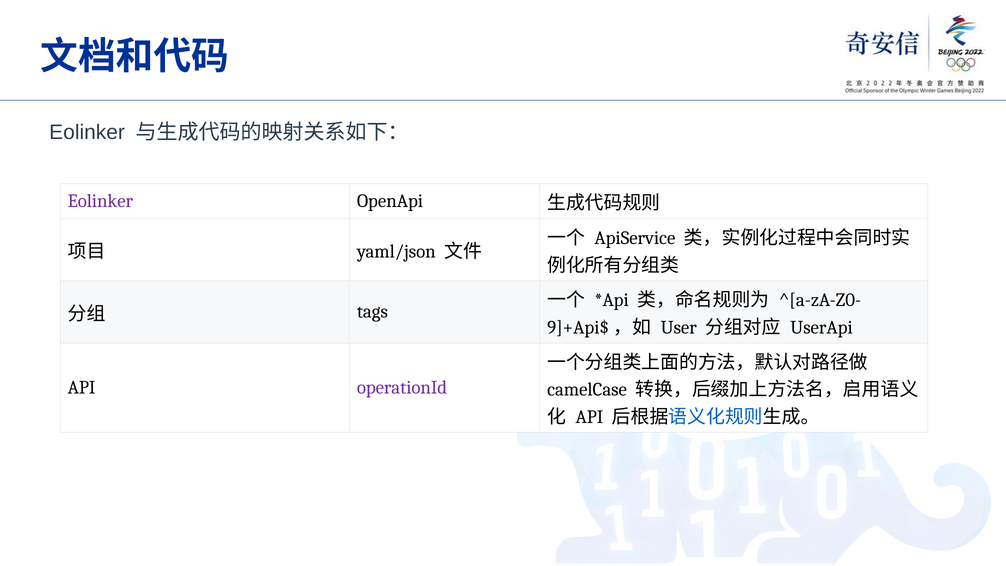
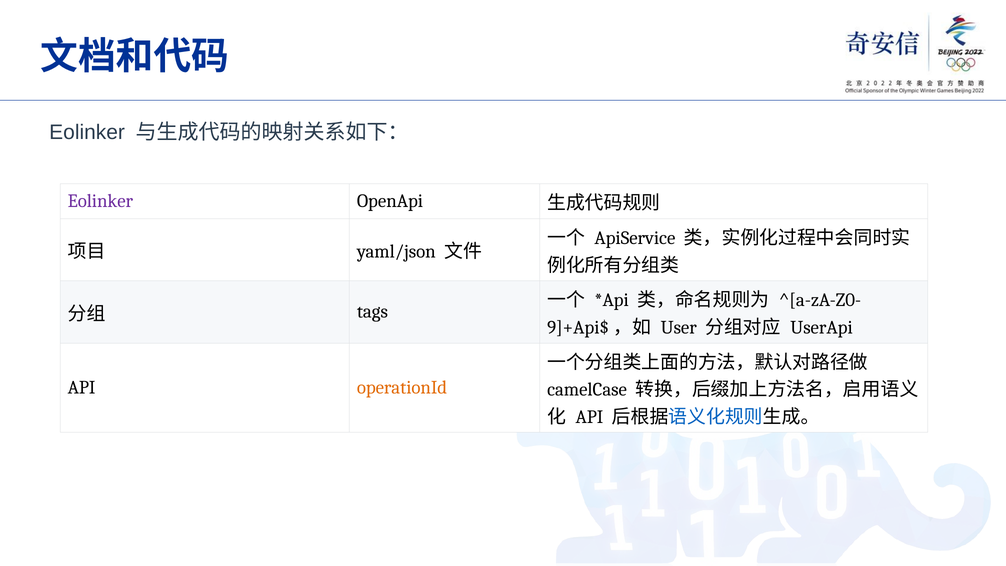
operationId colour: purple -> orange
